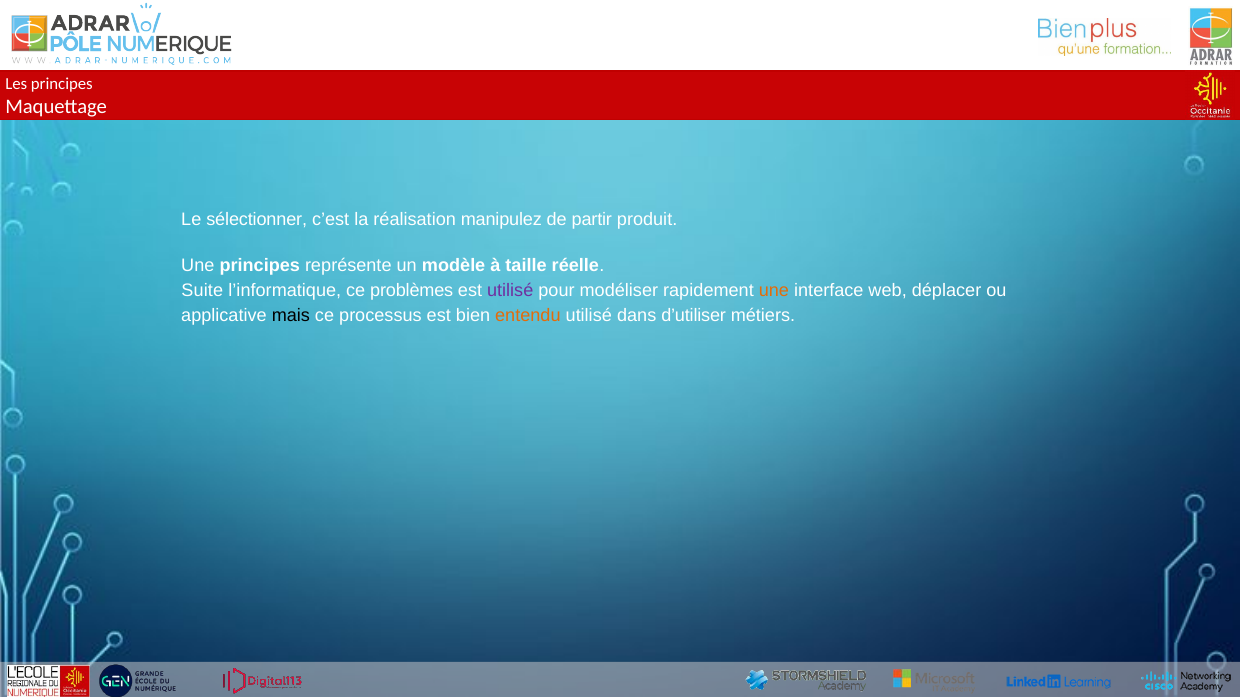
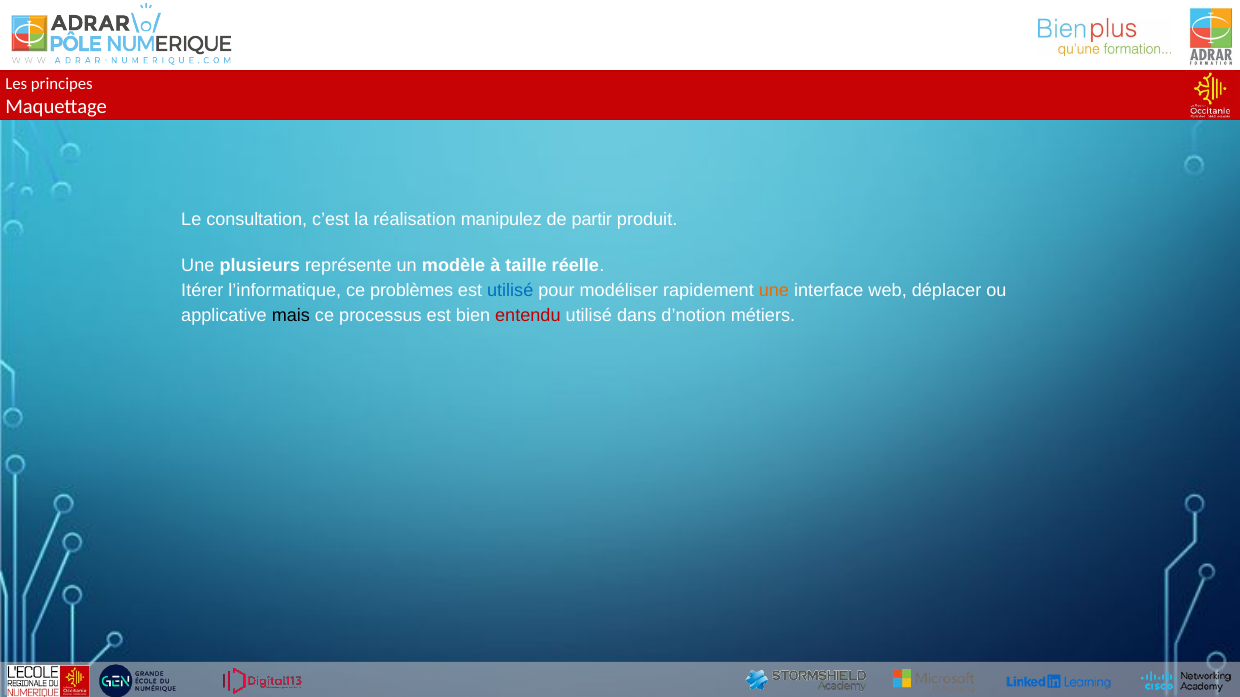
sélectionner: sélectionner -> consultation
Une principes: principes -> plusieurs
Suite: Suite -> Itérer
utilisé at (510, 290) colour: purple -> blue
entendu colour: orange -> red
d’utiliser: d’utiliser -> d’notion
